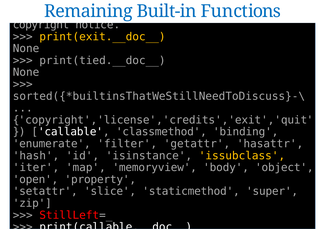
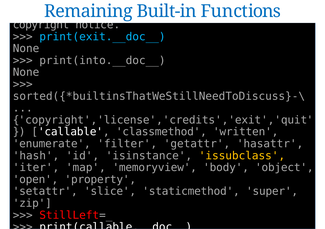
print(exit.__doc__ colour: yellow -> light blue
print(tied.__doc__: print(tied.__doc__ -> print(into.__doc__
binding: binding -> written
